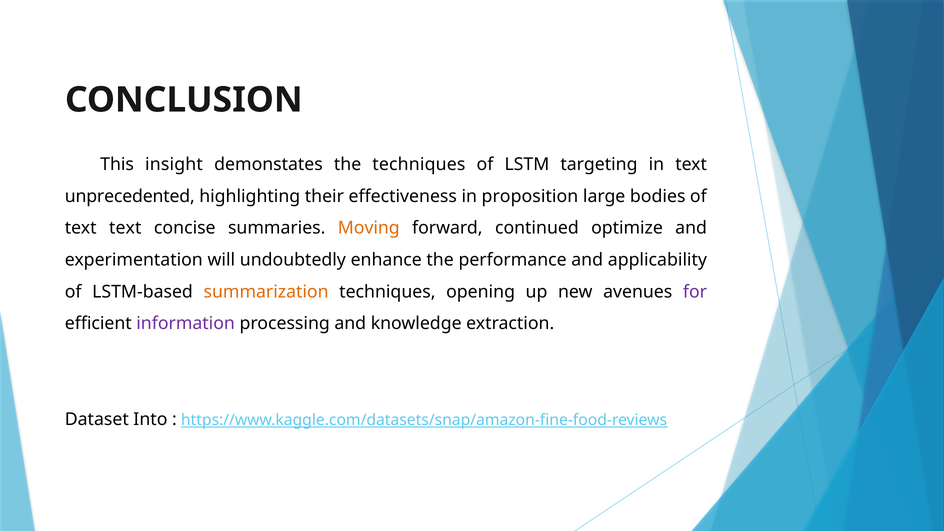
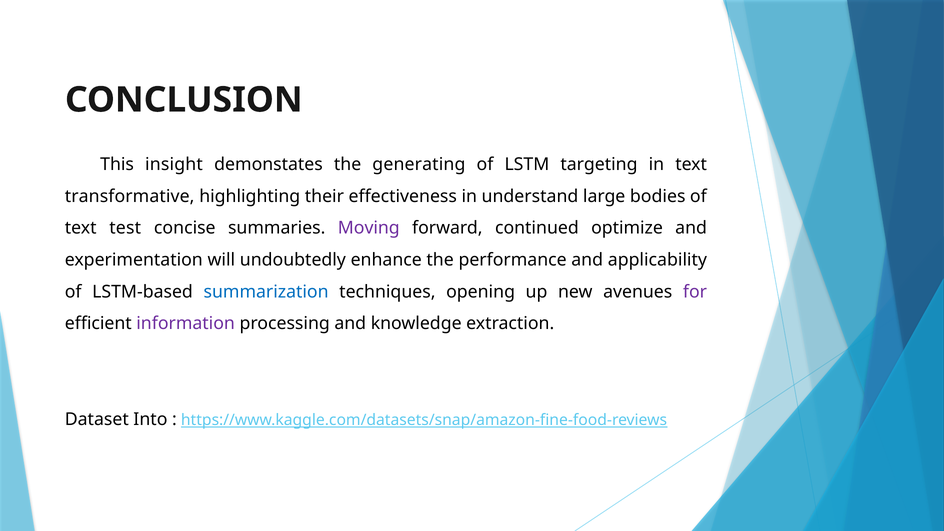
the techniques: techniques -> generating
unprecedented: unprecedented -> transformative
proposition: proposition -> understand
text text: text -> test
Moving colour: orange -> purple
summarization colour: orange -> blue
